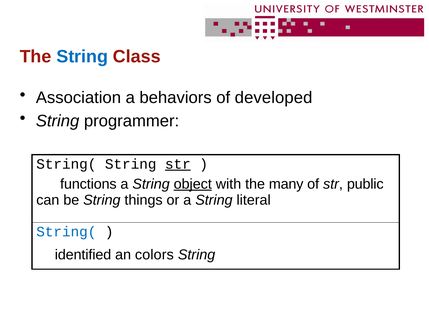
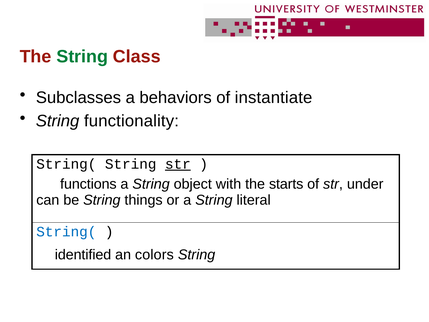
String at (82, 57) colour: blue -> green
Association: Association -> Subclasses
developed: developed -> instantiate
programmer: programmer -> functionality
object underline: present -> none
many: many -> starts
public: public -> under
